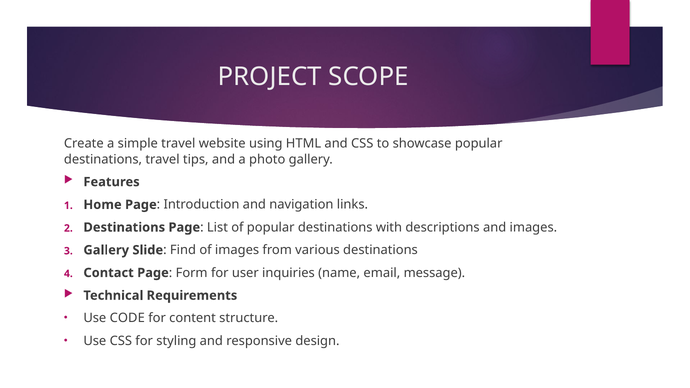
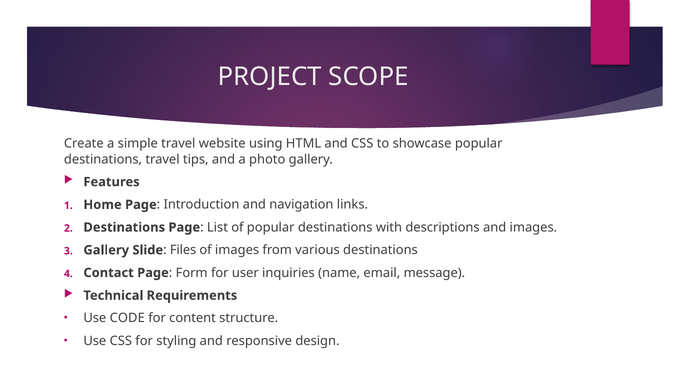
Find: Find -> Files
